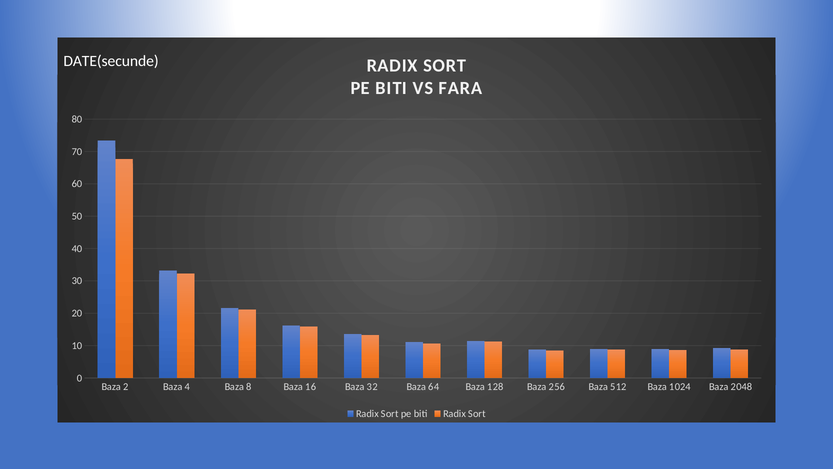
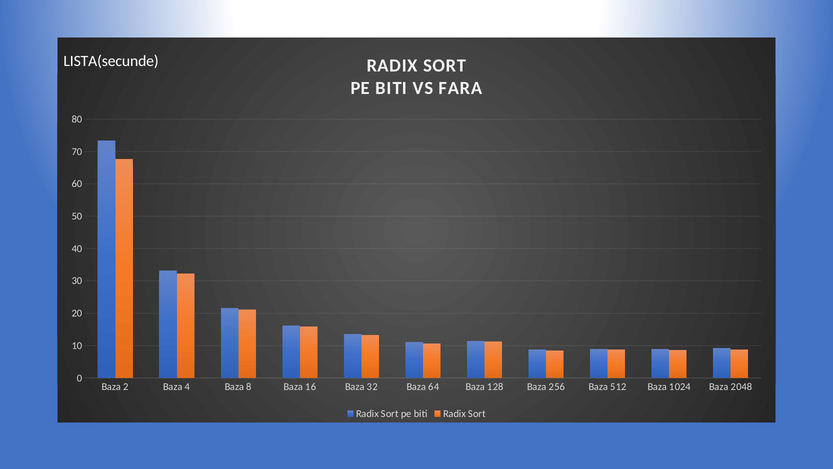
DATE(secunde: DATE(secunde -> LISTA(secunde
